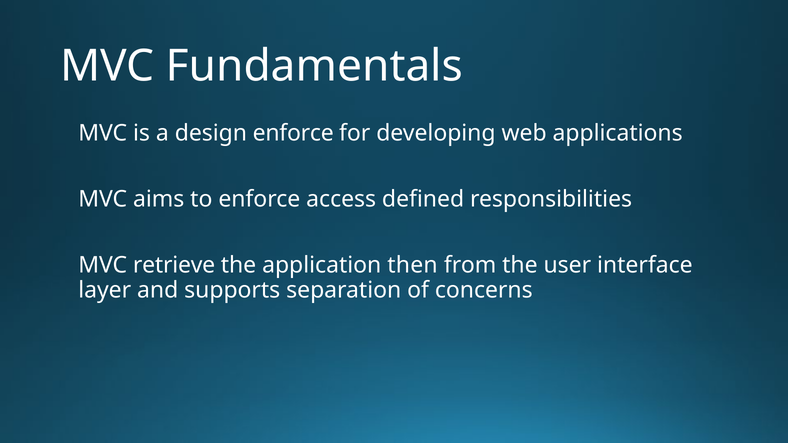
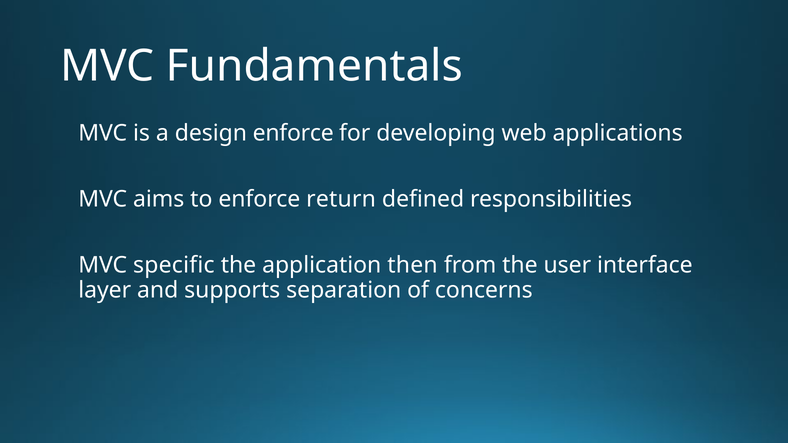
access: access -> return
retrieve: retrieve -> specific
